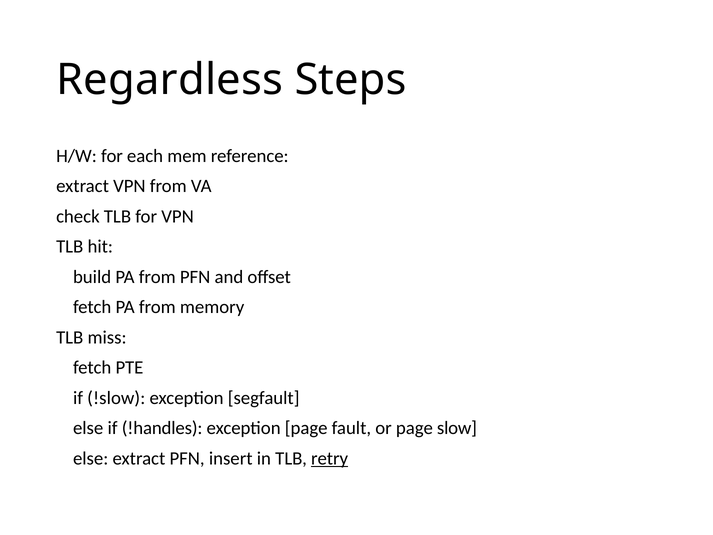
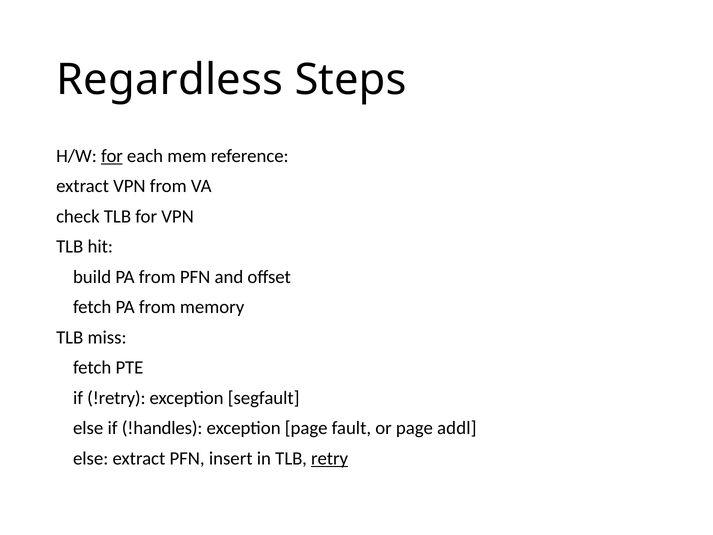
for at (112, 156) underline: none -> present
!slow: !slow -> !retry
slow: slow -> addl
